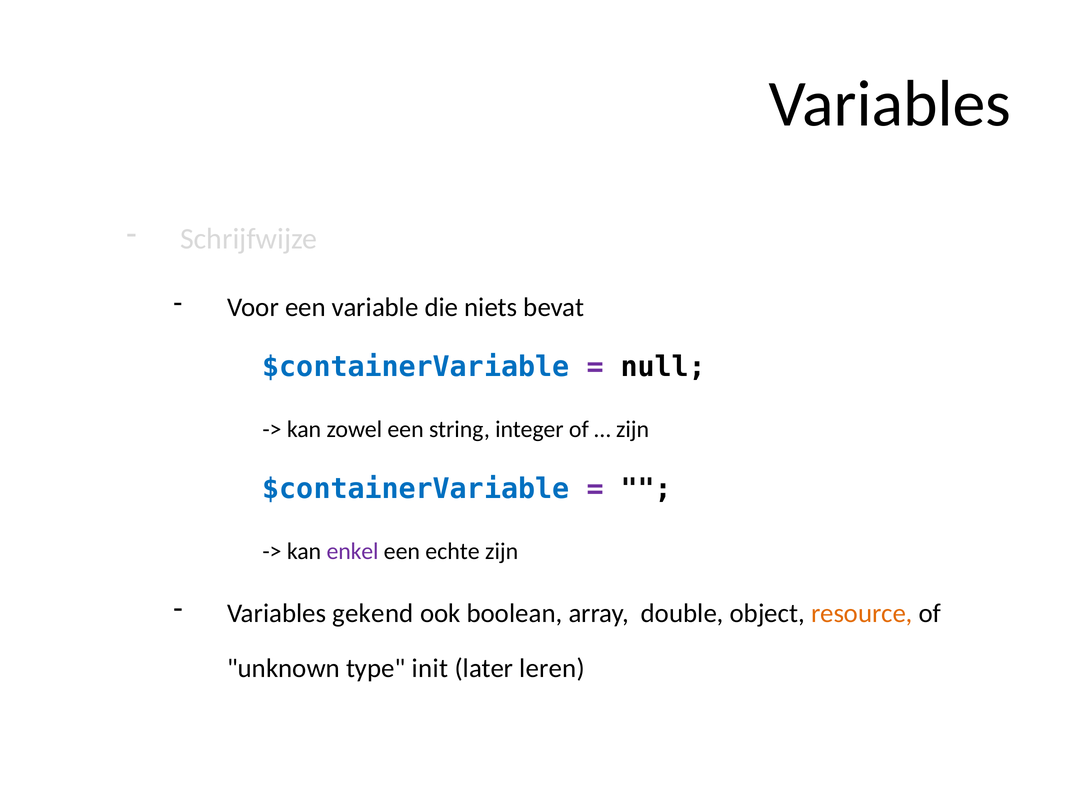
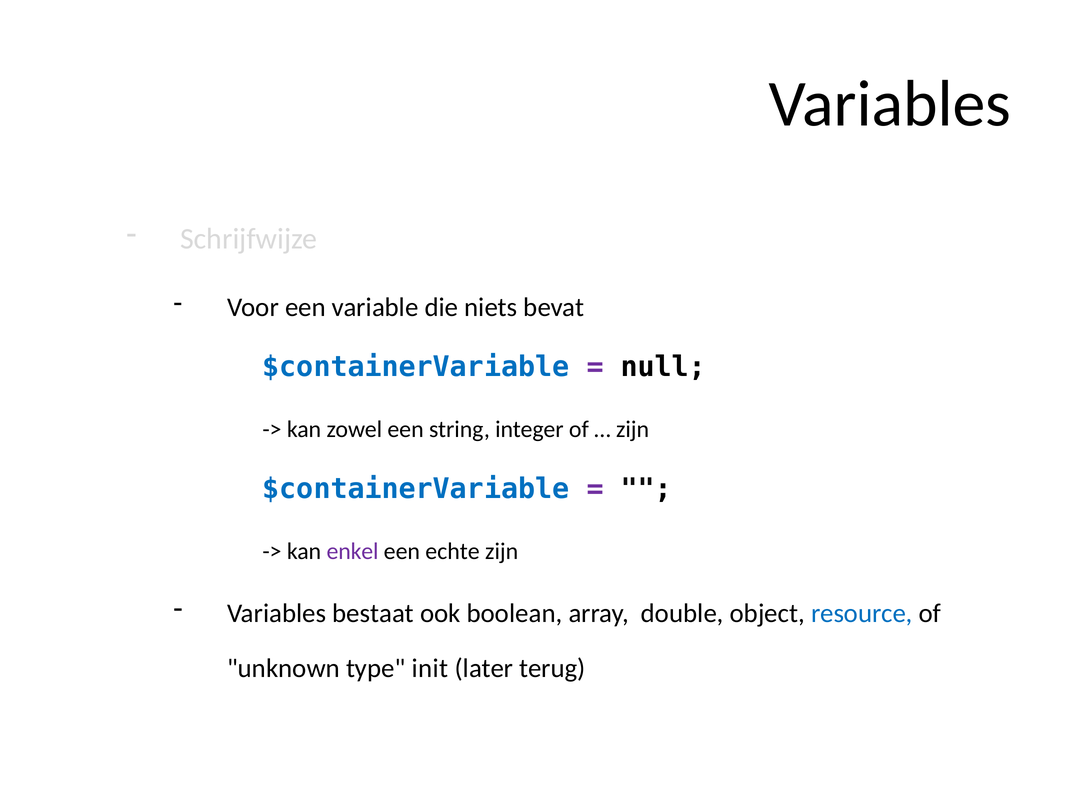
gekend: gekend -> bestaat
resource colour: orange -> blue
leren: leren -> terug
